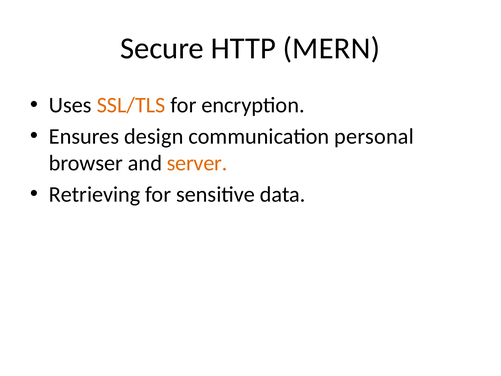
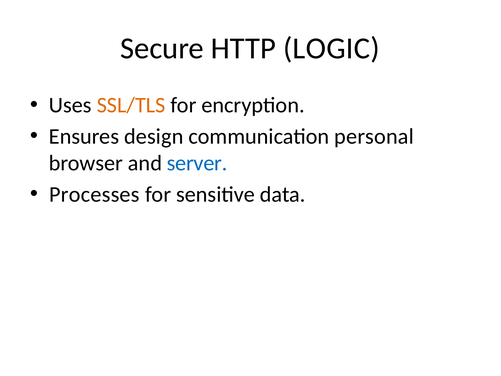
MERN: MERN -> LOGIC
server colour: orange -> blue
Retrieving: Retrieving -> Processes
